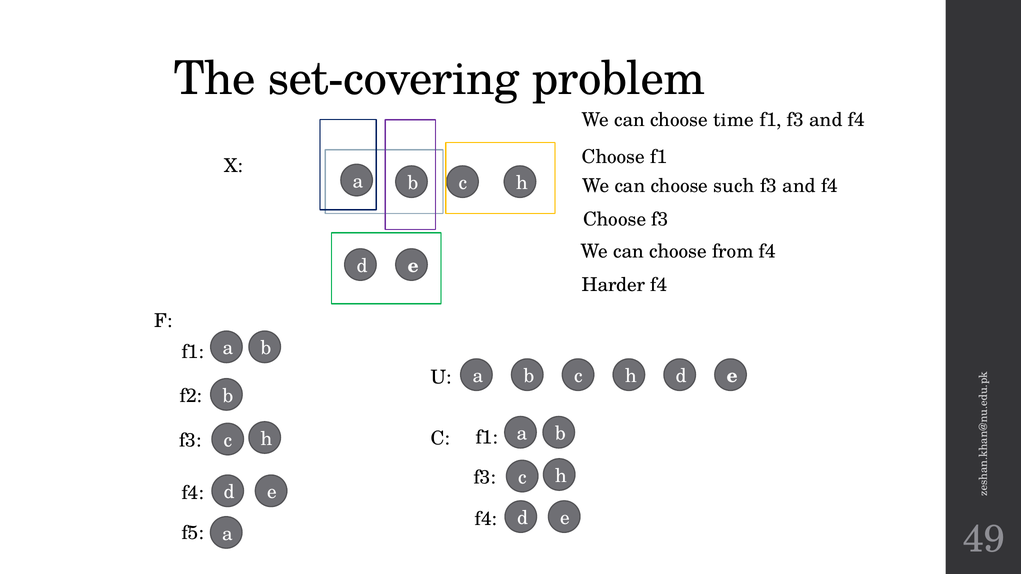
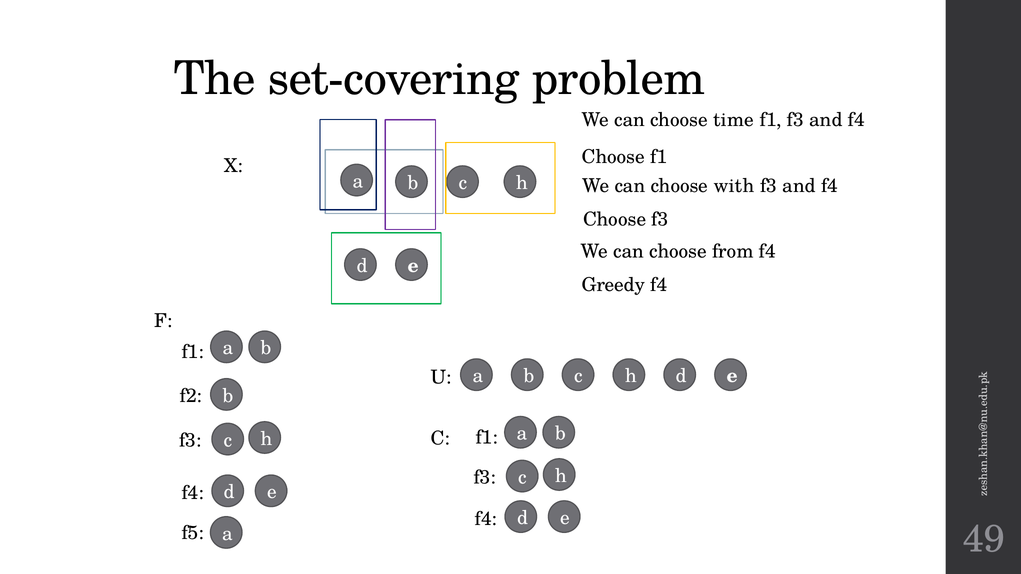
such: such -> with
Harder: Harder -> Greedy
